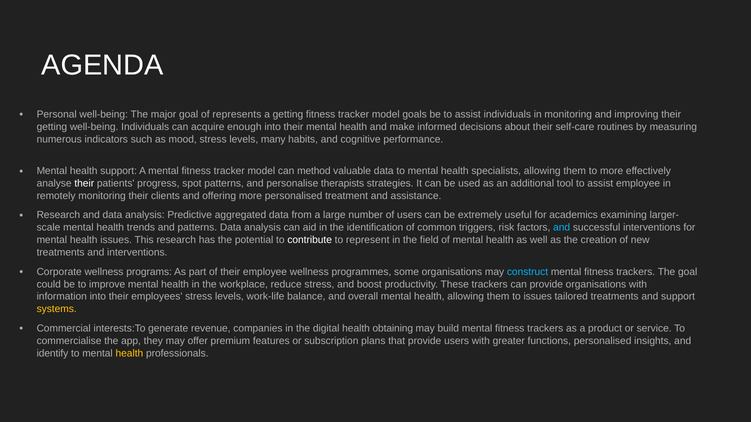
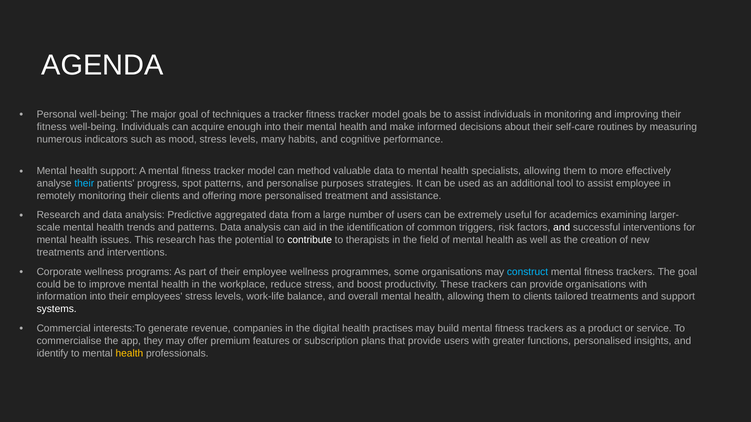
represents: represents -> techniques
a getting: getting -> tracker
getting at (52, 127): getting -> fitness
their at (84, 184) colour: white -> light blue
therapists: therapists -> purposes
and at (562, 228) colour: light blue -> white
represent: represent -> therapists
to issues: issues -> clients
systems colour: yellow -> white
obtaining: obtaining -> practises
